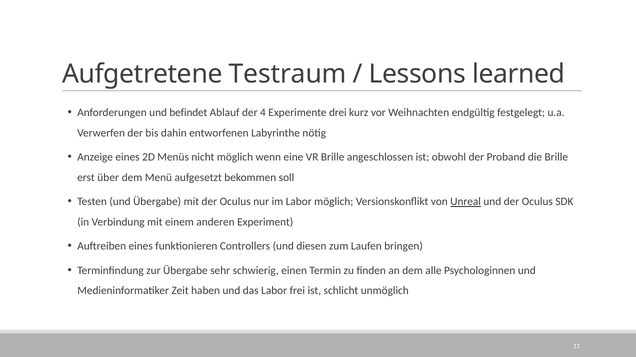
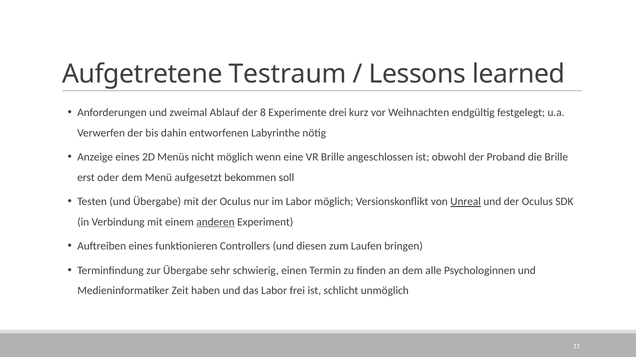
befindet: befindet -> zweimal
4: 4 -> 8
über: über -> oder
anderen underline: none -> present
